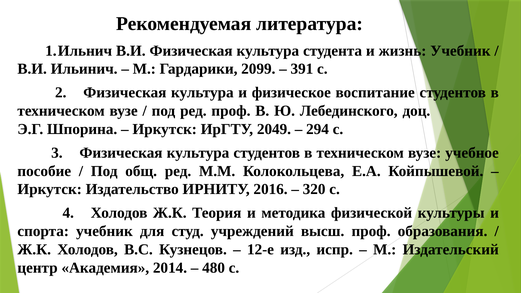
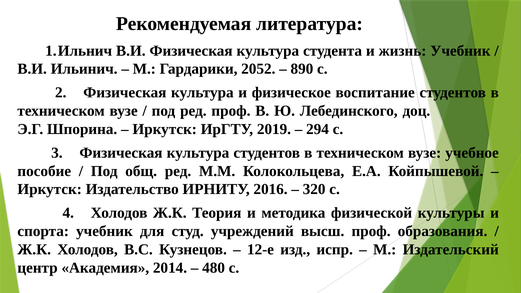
2099: 2099 -> 2052
391: 391 -> 890
2049: 2049 -> 2019
